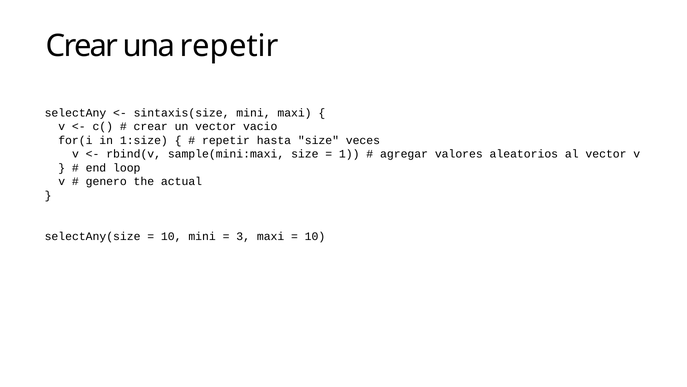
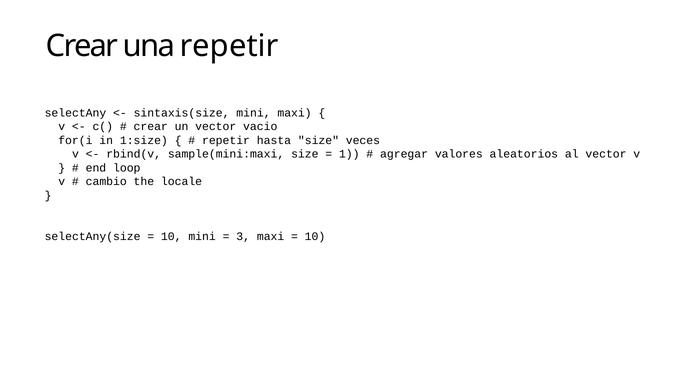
genero: genero -> cambio
actual: actual -> locale
